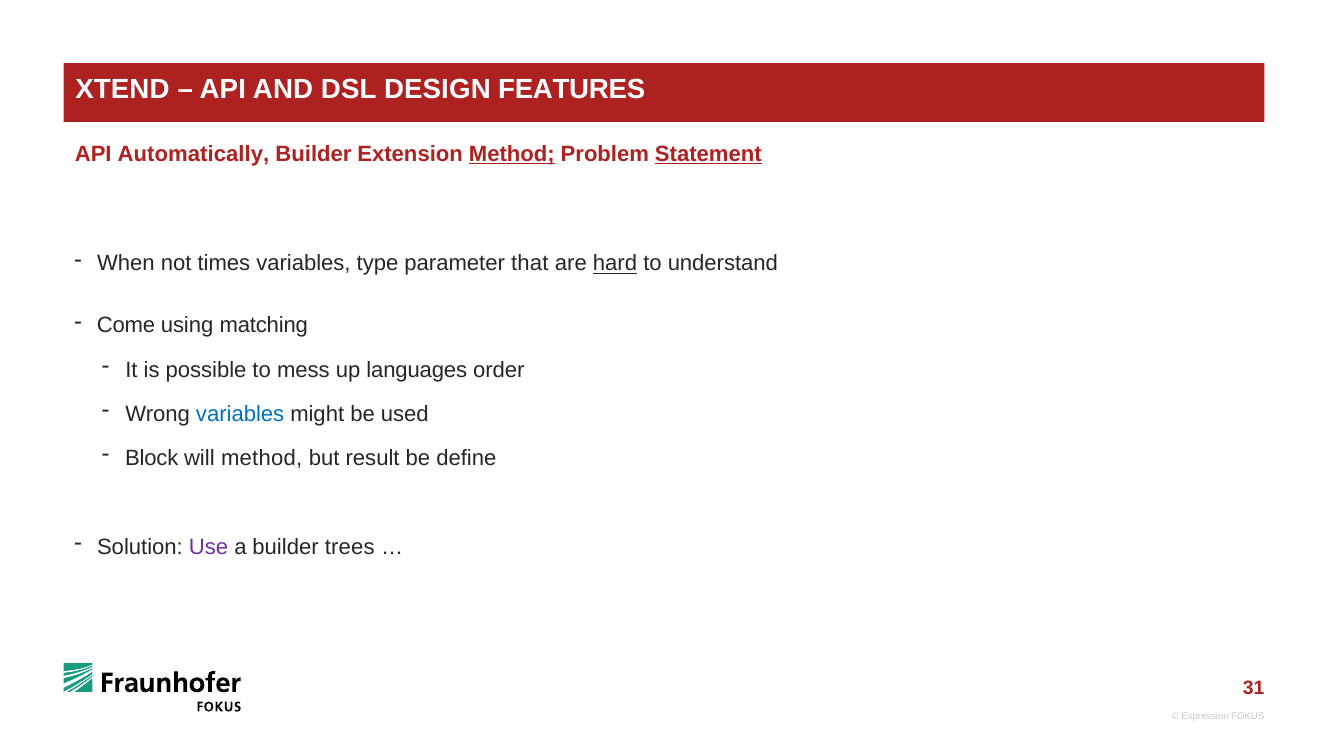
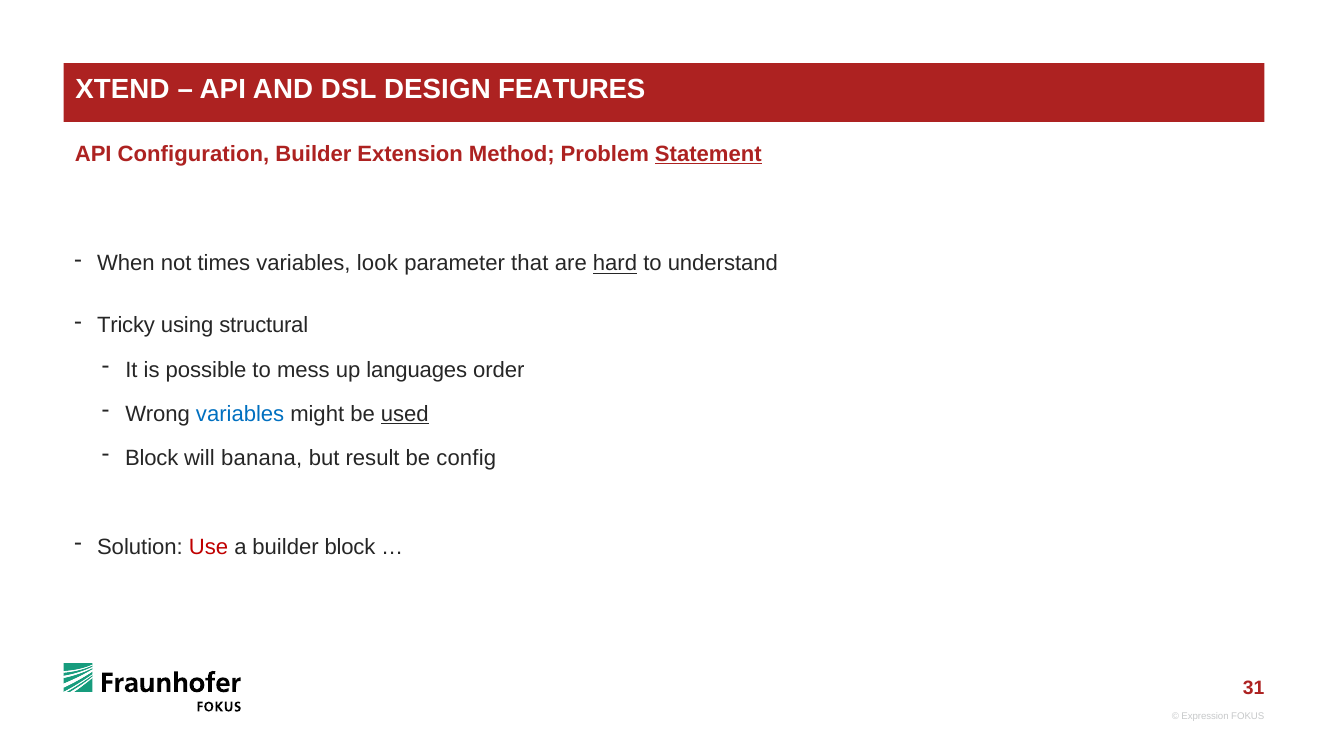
Automatically: Automatically -> Configuration
Method at (512, 154) underline: present -> none
type: type -> look
Come: Come -> Tricky
matching: matching -> structural
used underline: none -> present
will method: method -> banana
define: define -> config
Use colour: purple -> red
builder trees: trees -> block
